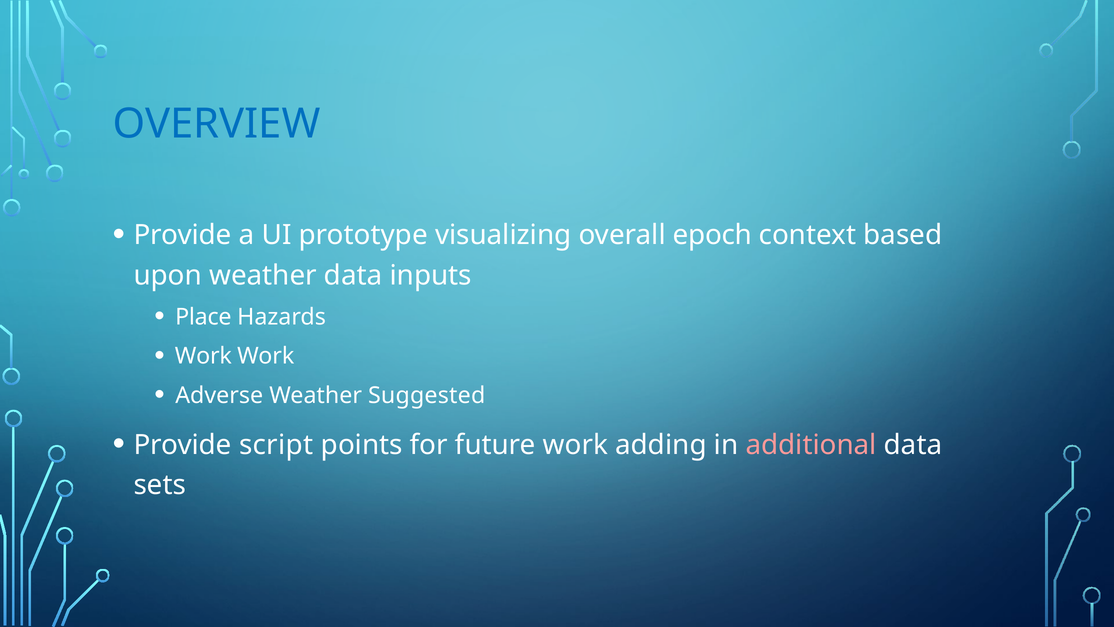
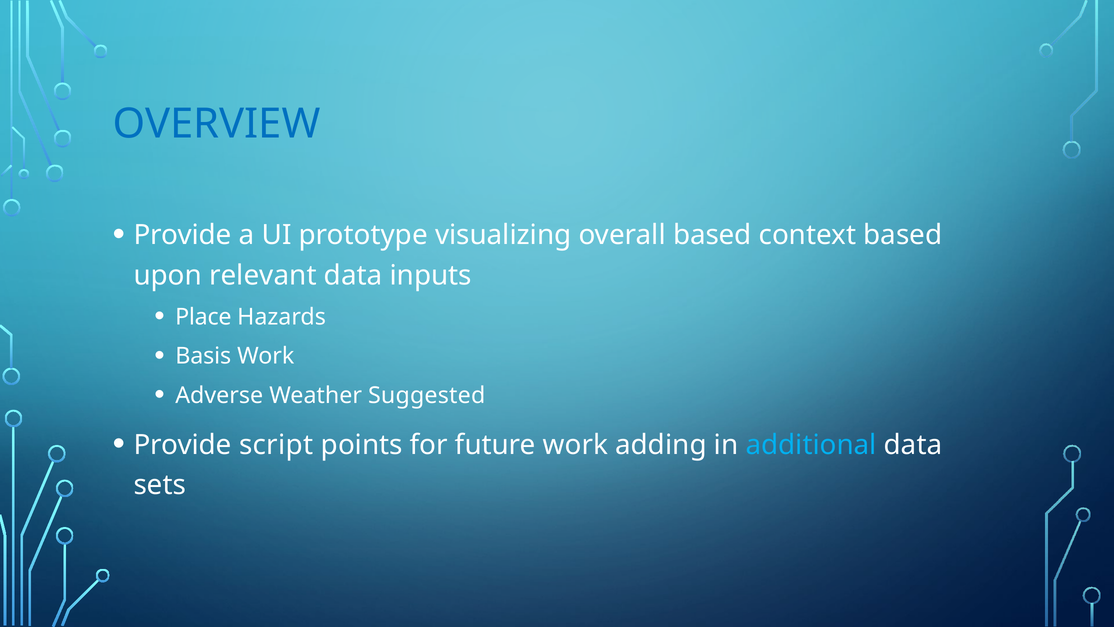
overall epoch: epoch -> based
upon weather: weather -> relevant
Work at (203, 356): Work -> Basis
additional colour: pink -> light blue
